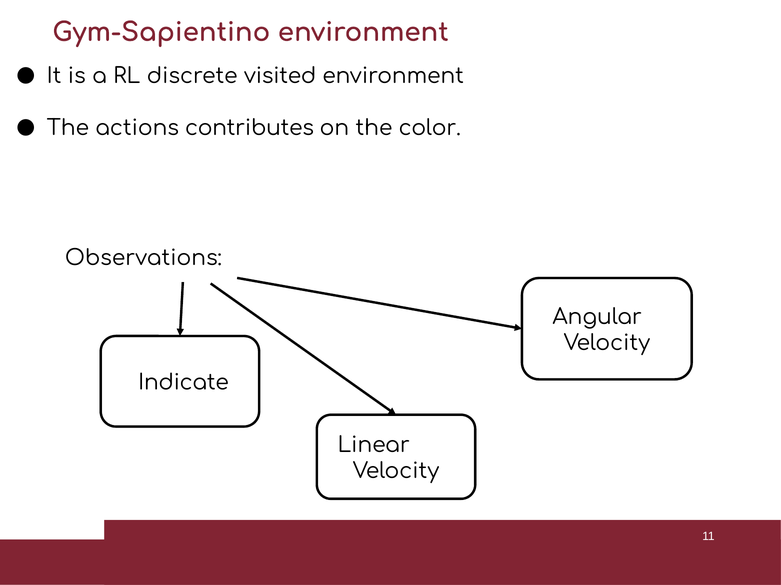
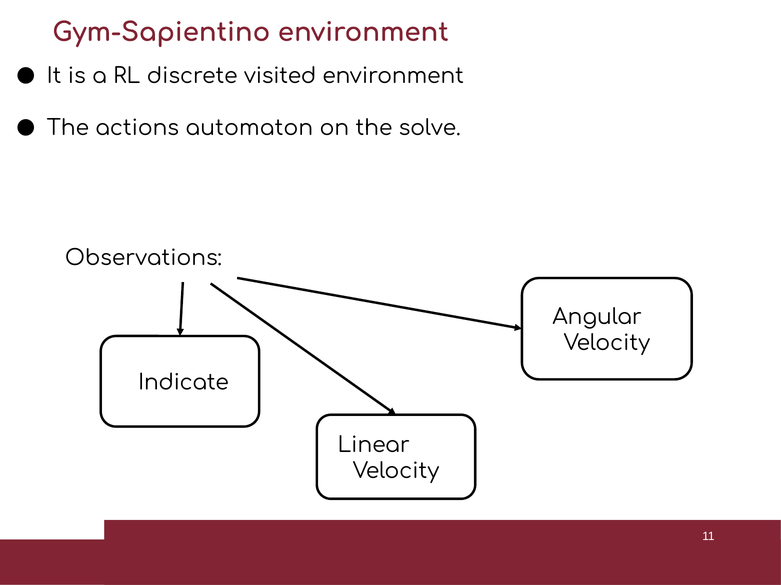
contributes: contributes -> automaton
color: color -> solve
